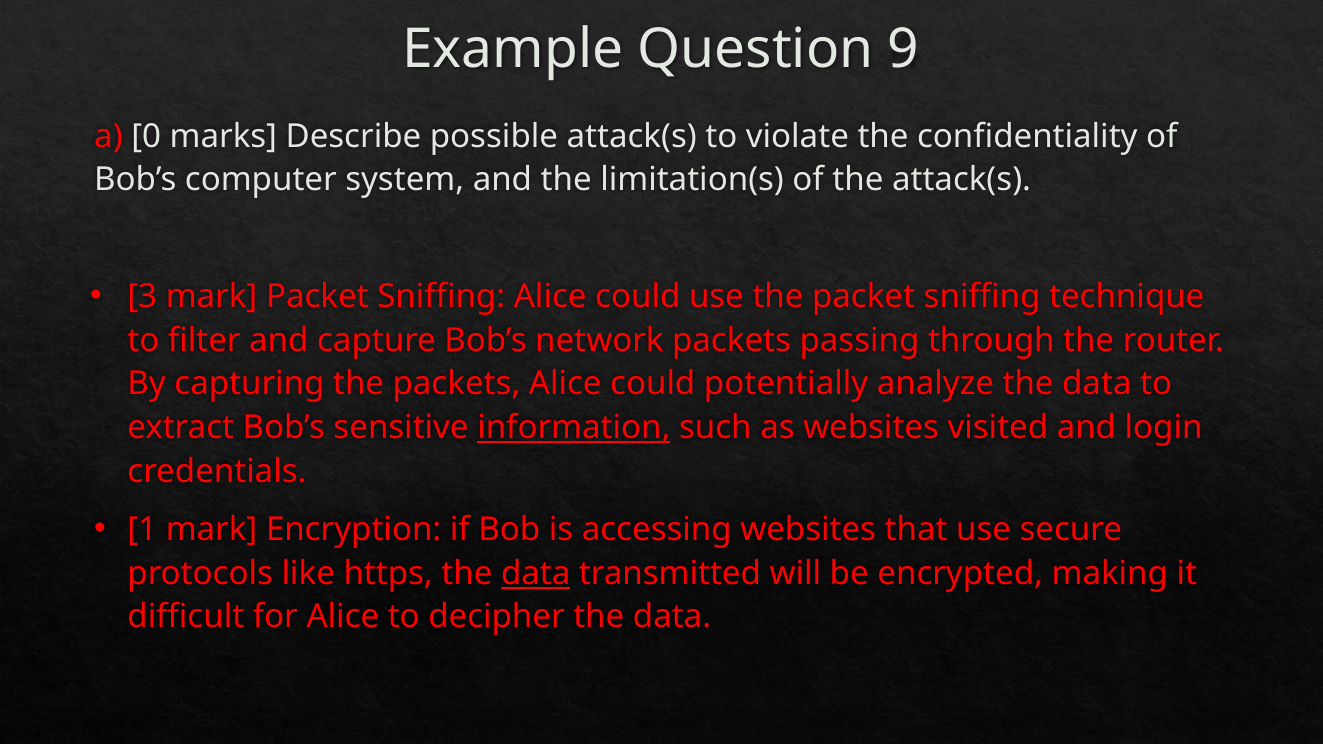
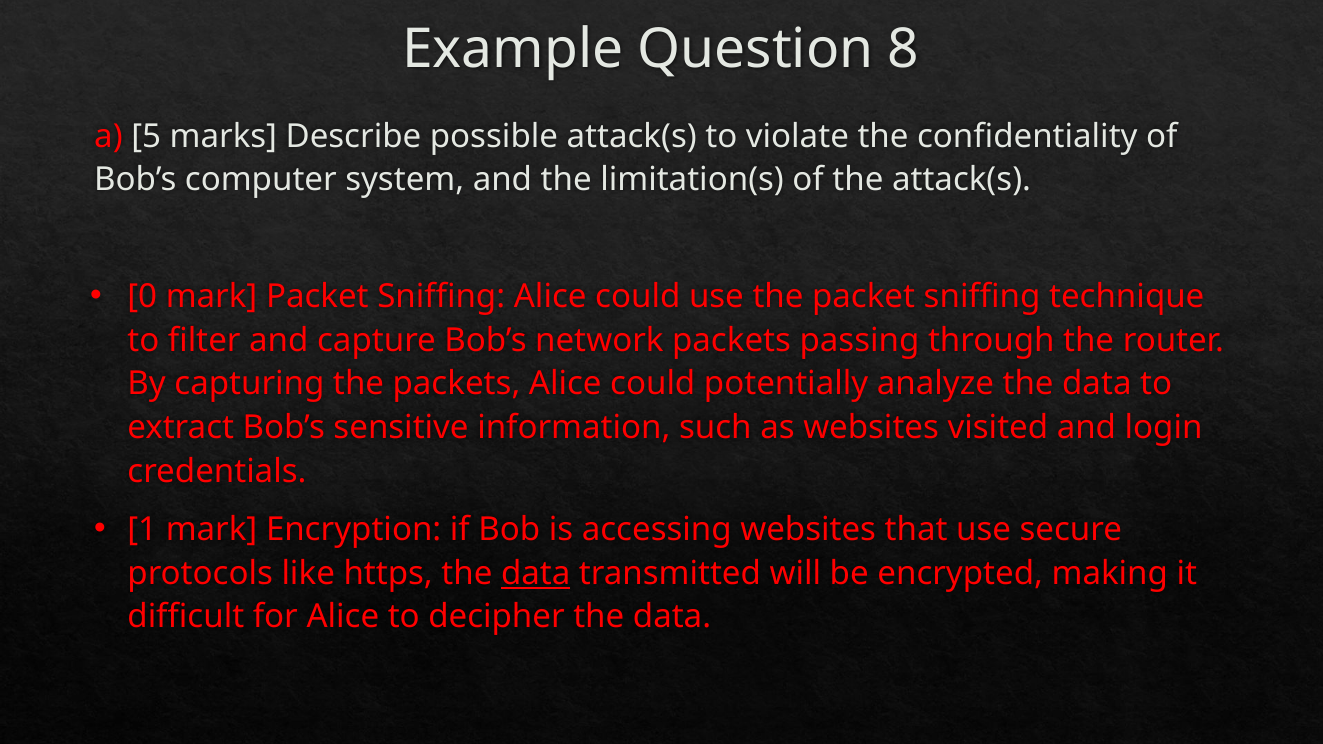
9: 9 -> 8
0: 0 -> 5
3: 3 -> 0
information underline: present -> none
